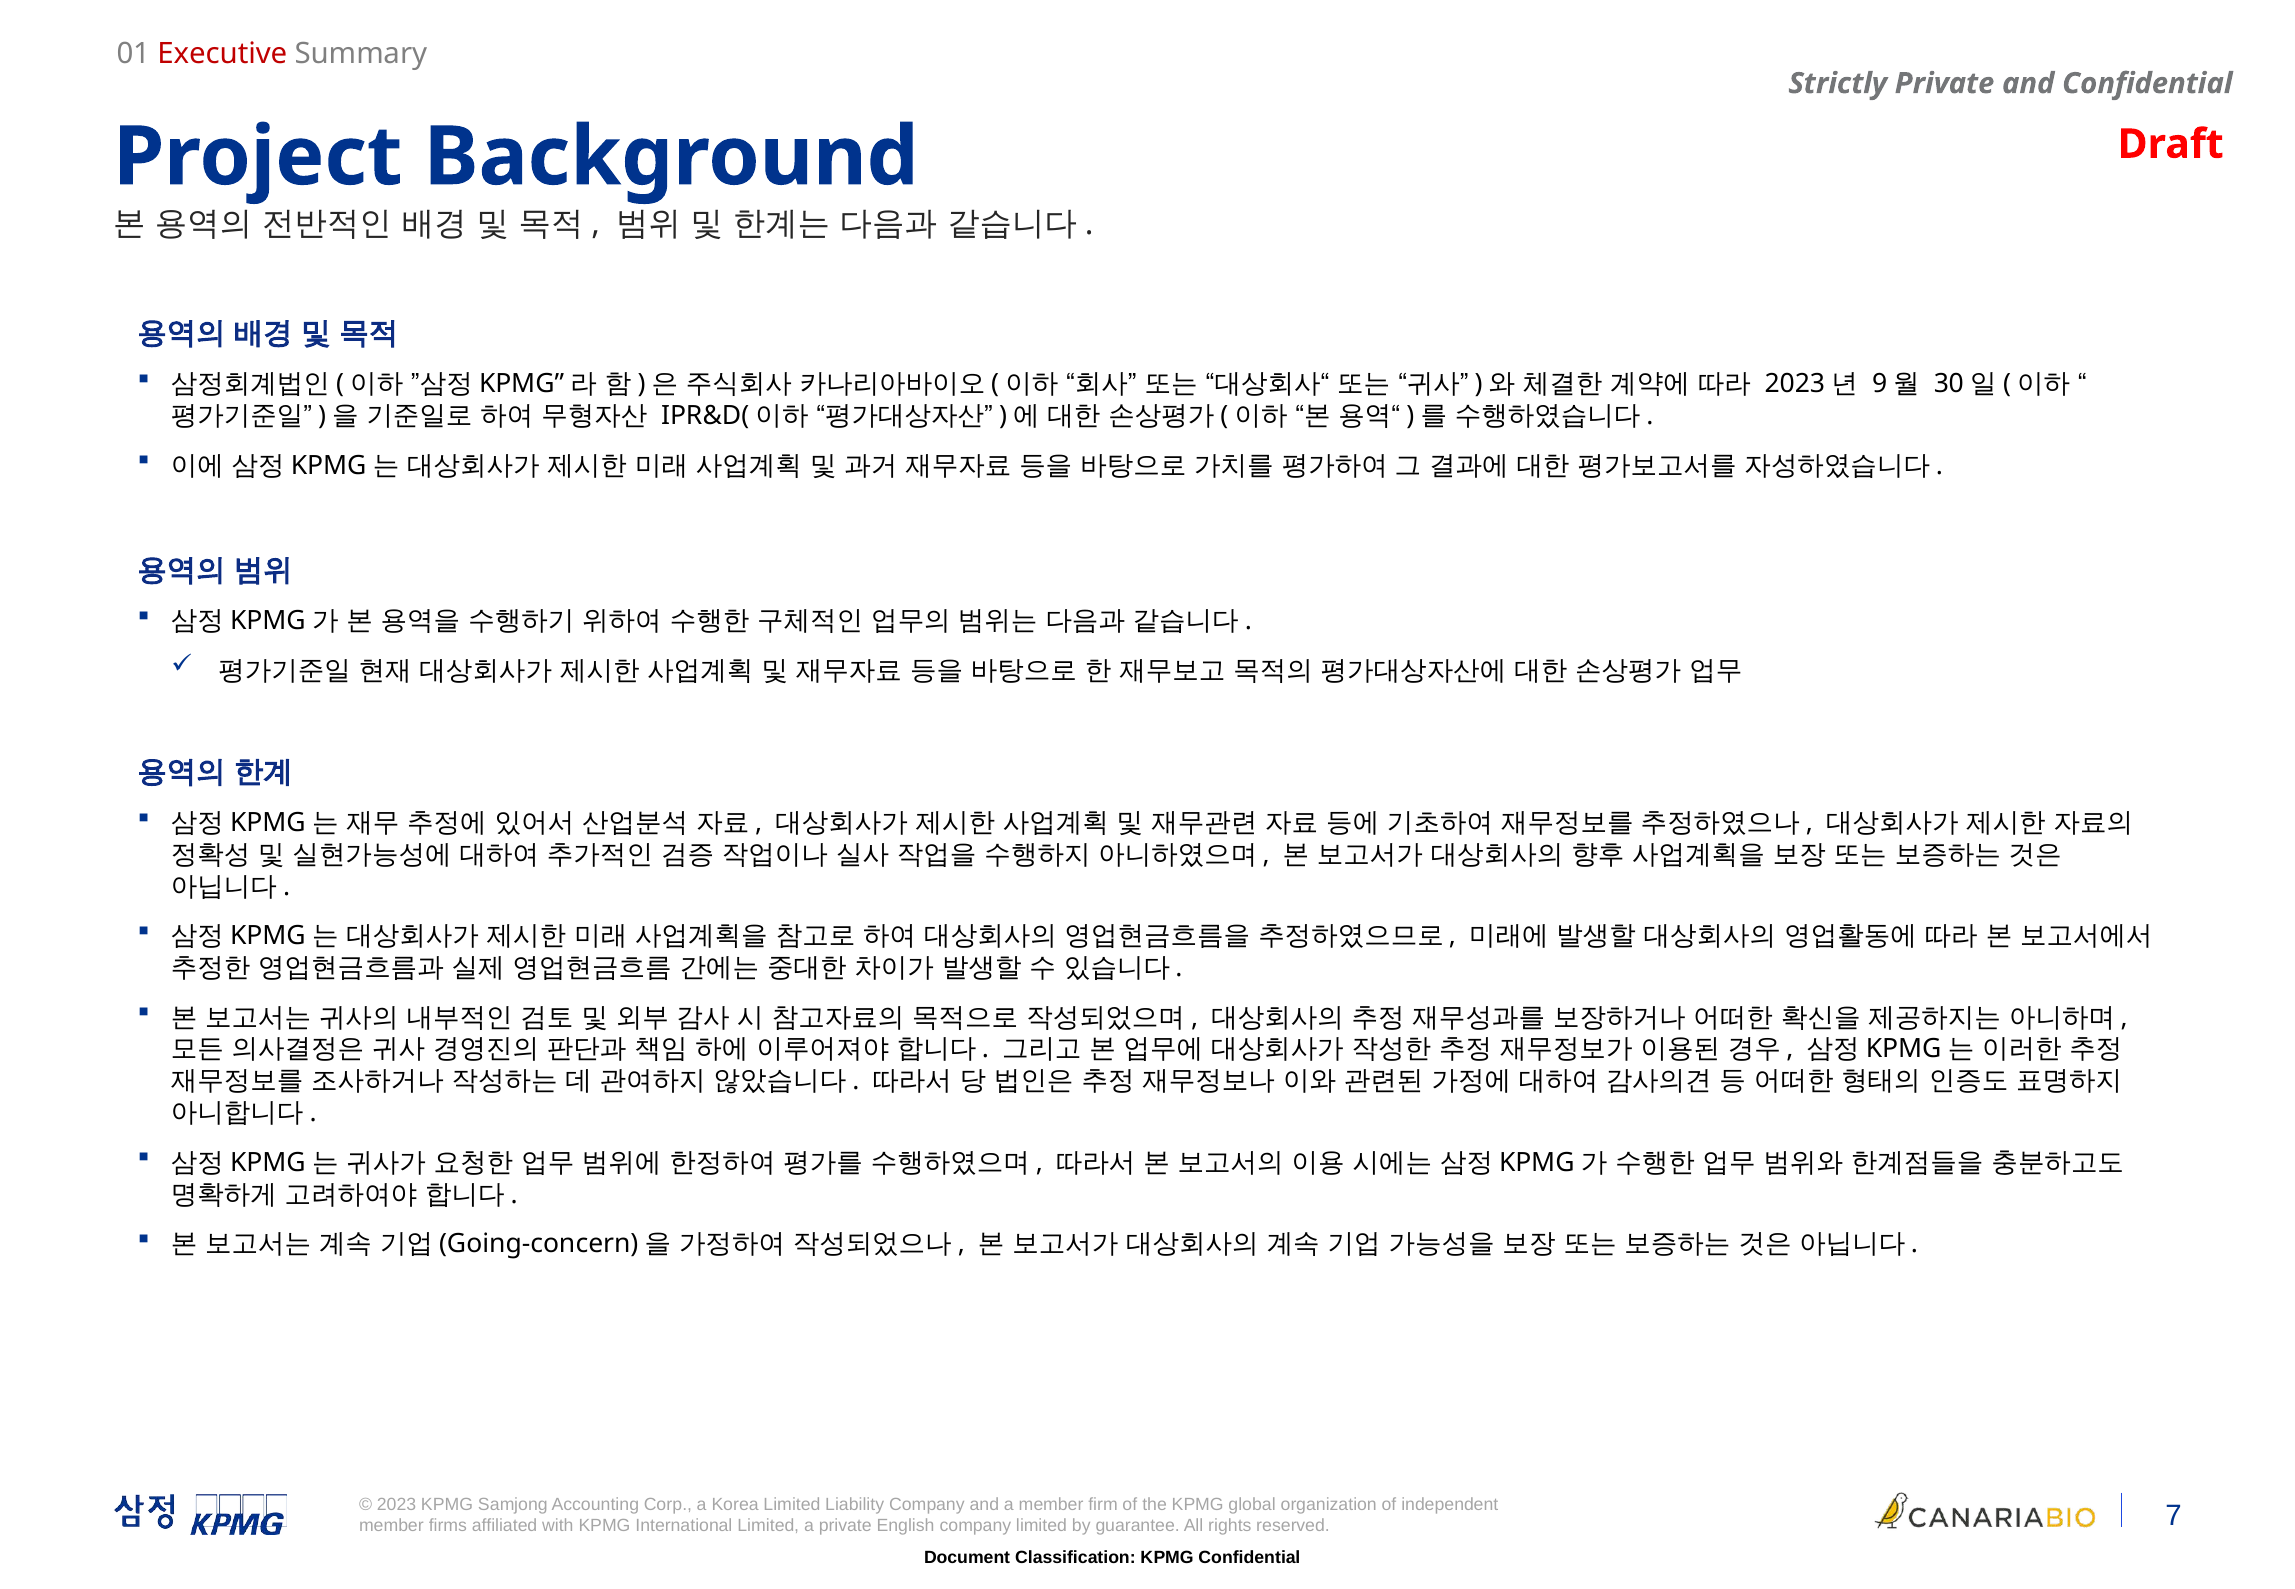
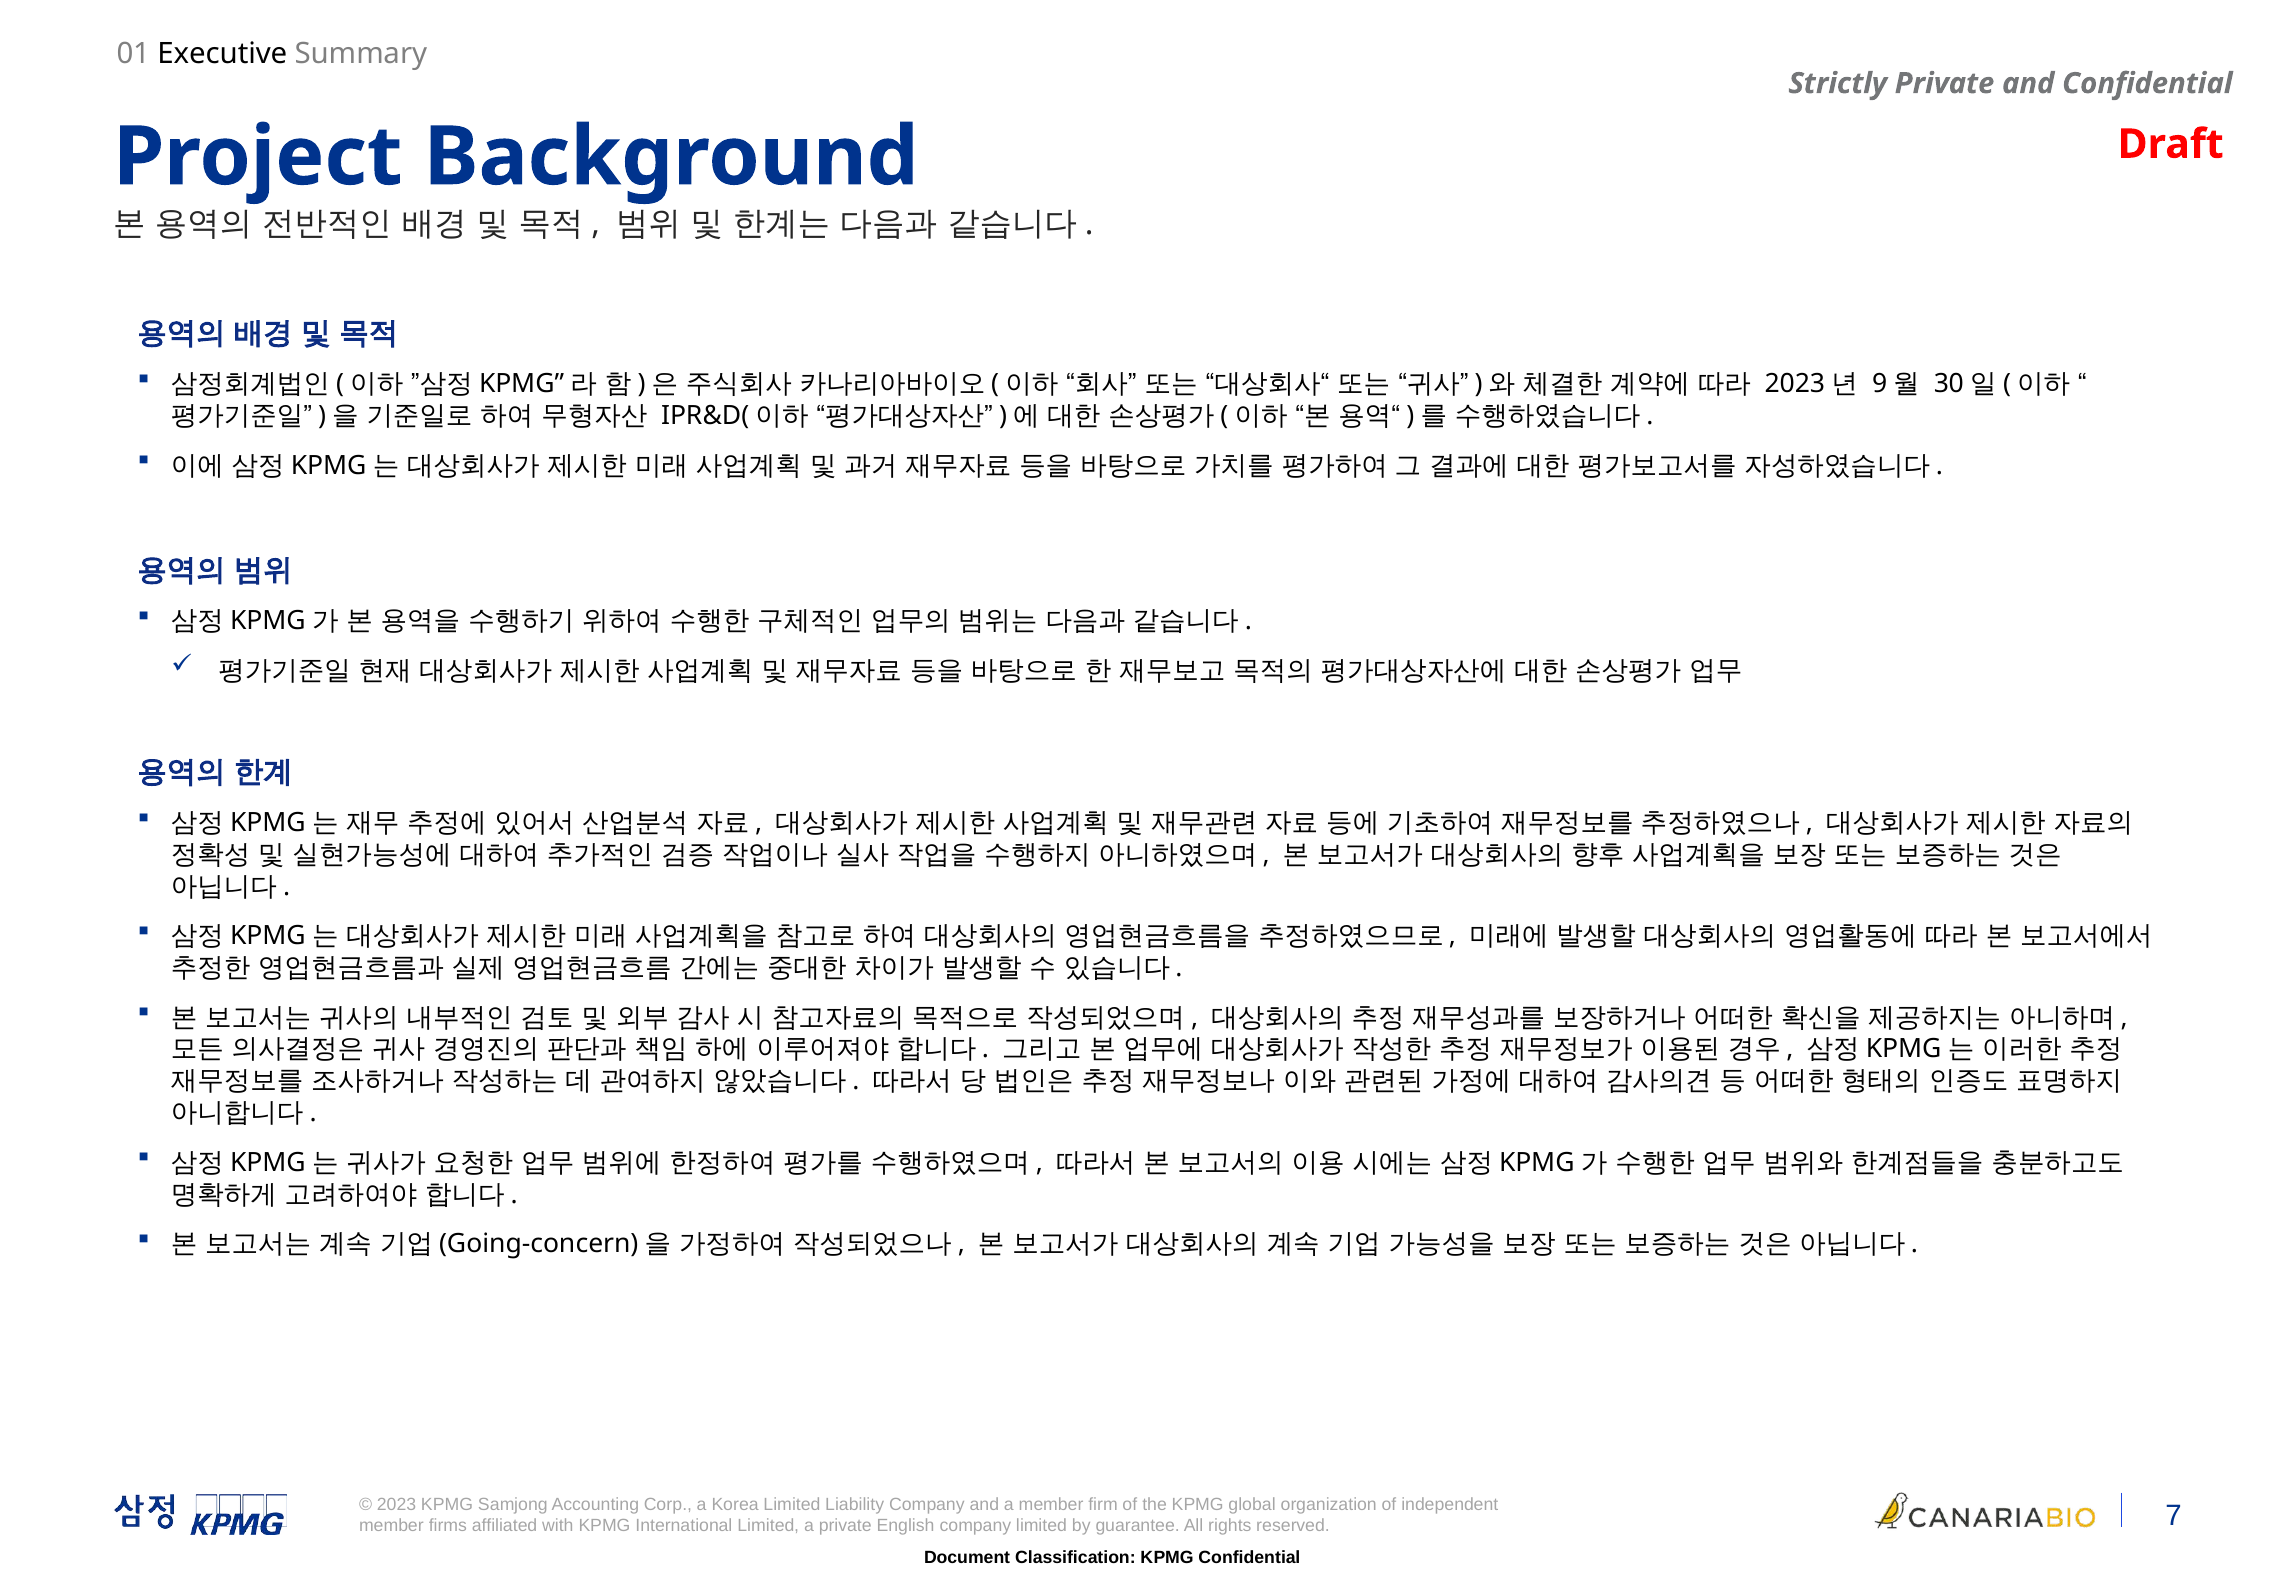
Executive colour: red -> black
